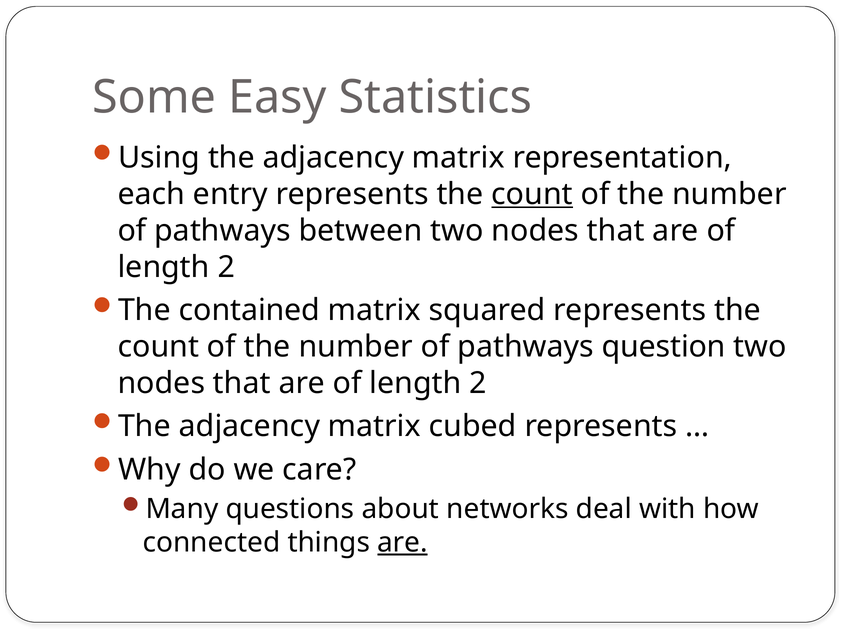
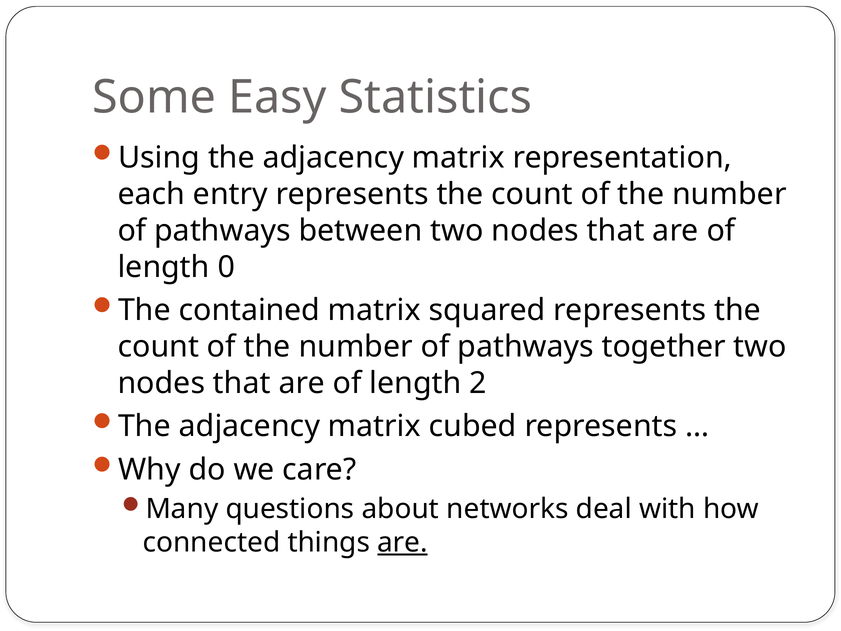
count at (532, 194) underline: present -> none
2 at (226, 267): 2 -> 0
question: question -> together
